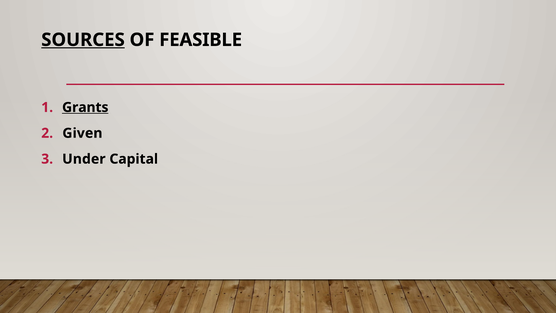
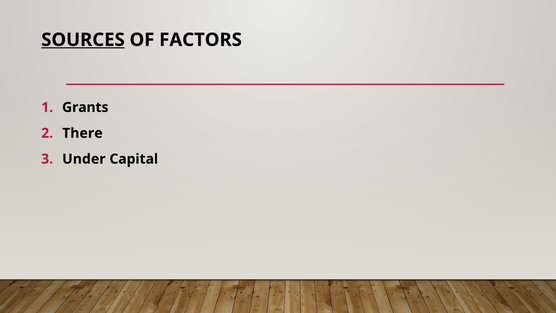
FEASIBLE: FEASIBLE -> FACTORS
Grants underline: present -> none
Given: Given -> There
